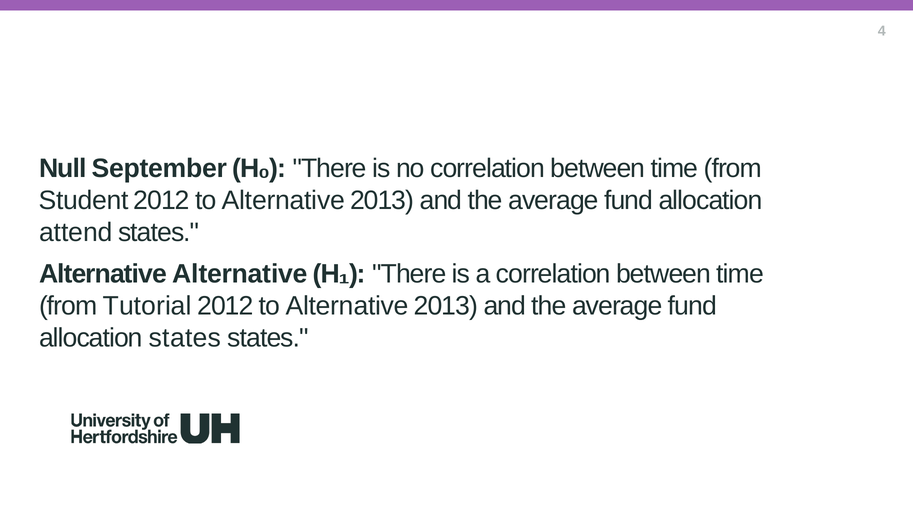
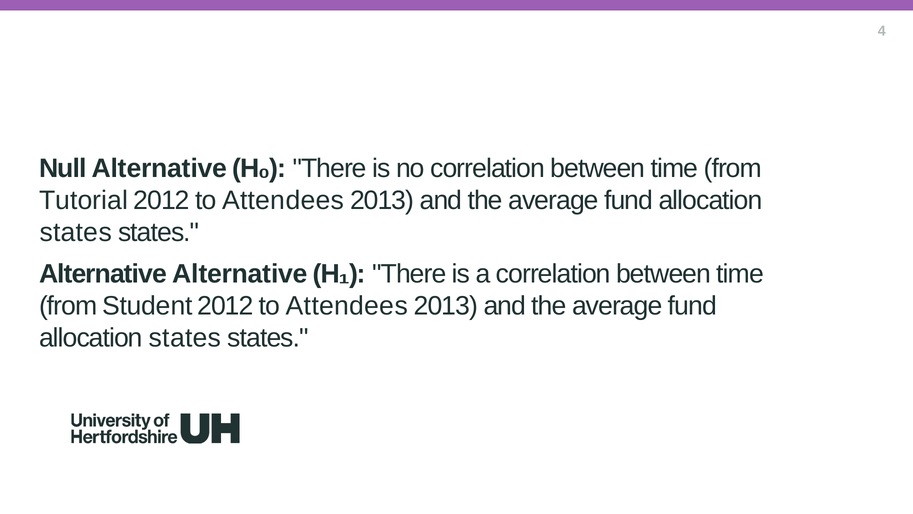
Null September: September -> Alternative
Student: Student -> Tutorial
Alternative at (283, 200): Alternative -> Attendees
attend at (76, 232): attend -> states
Tutorial: Tutorial -> Student
Alternative at (347, 306): Alternative -> Attendees
